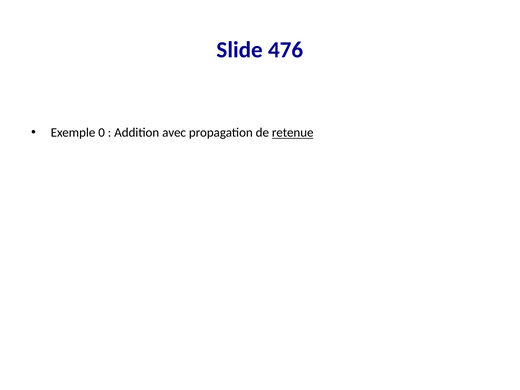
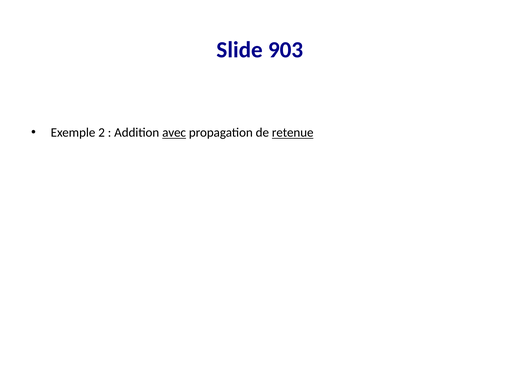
476: 476 -> 903
0: 0 -> 2
avec underline: none -> present
